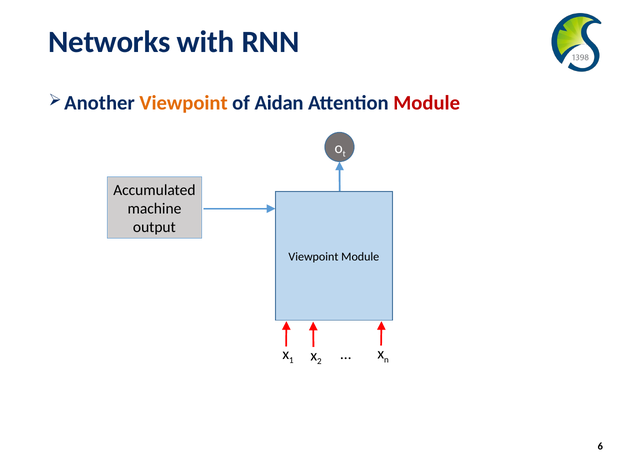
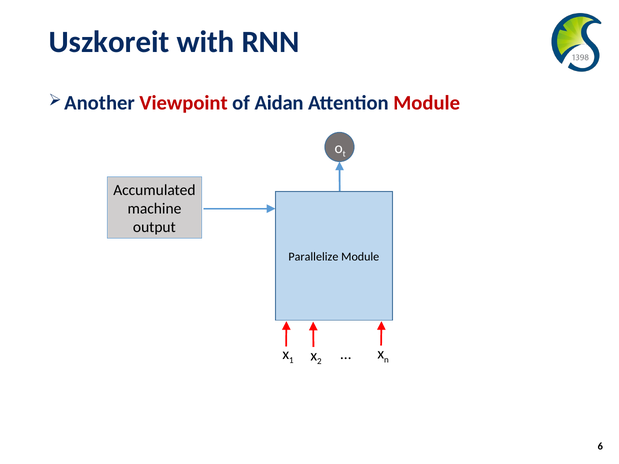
Networks: Networks -> Uszkoreit
Viewpoint at (184, 103) colour: orange -> red
Viewpoint at (313, 257): Viewpoint -> Parallelize
